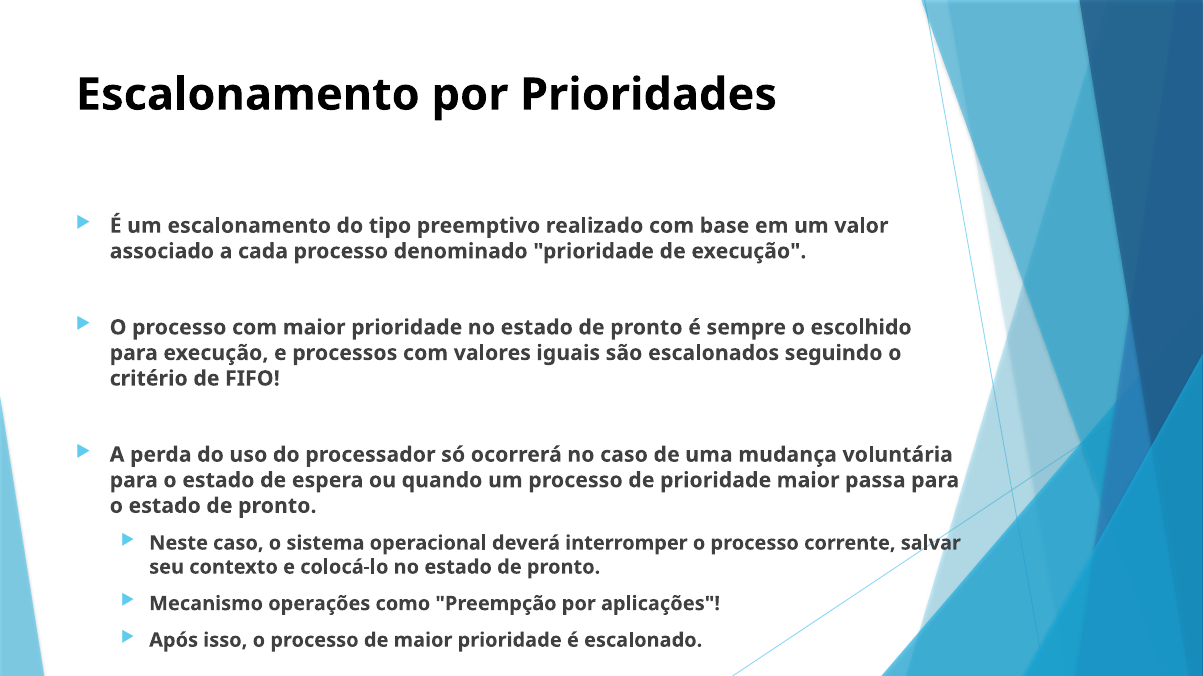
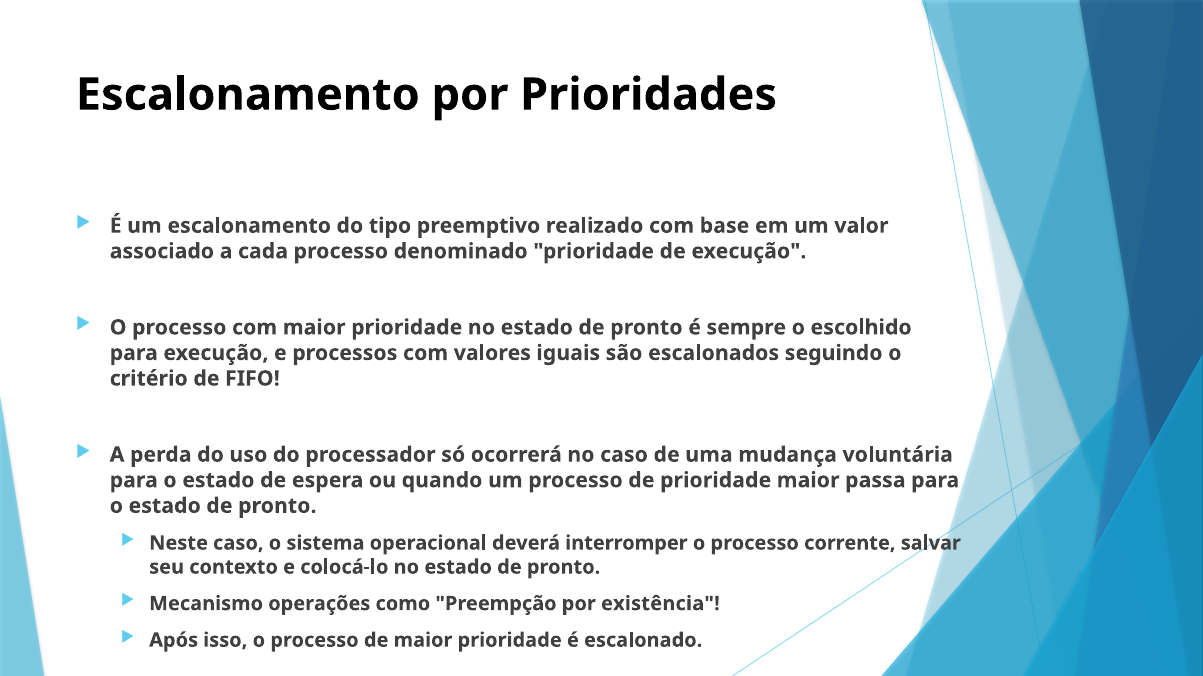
aplicações: aplicações -> existência
